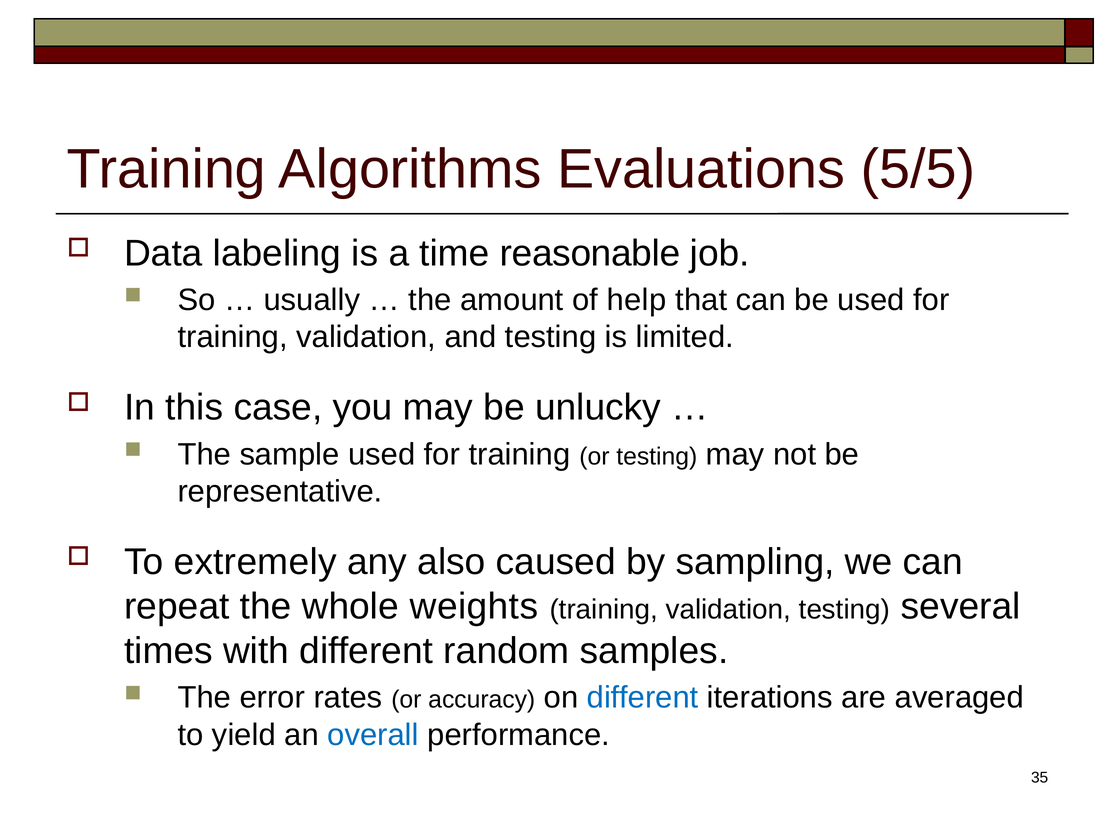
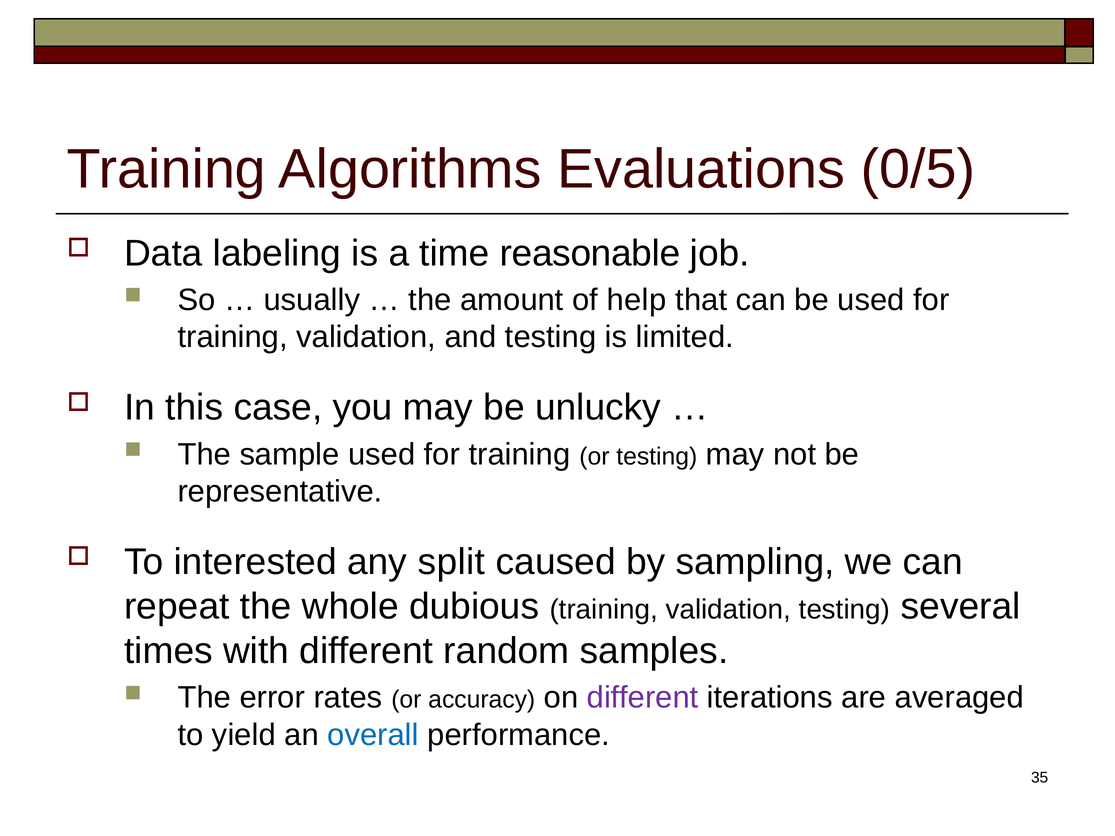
5/5: 5/5 -> 0/5
extremely: extremely -> interested
also: also -> split
weights: weights -> dubious
different at (643, 698) colour: blue -> purple
